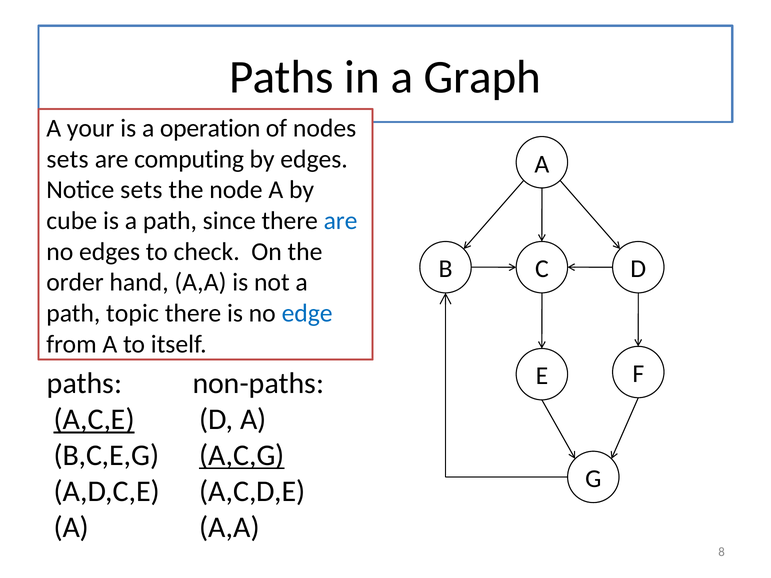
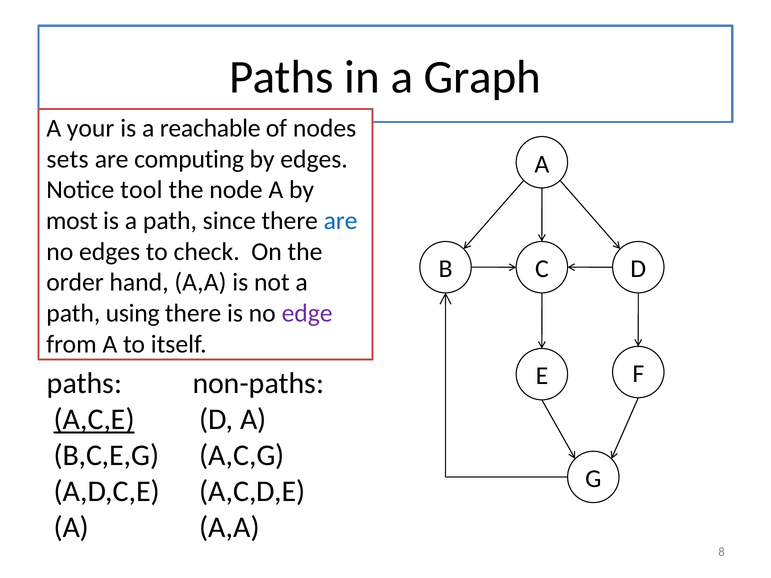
operation: operation -> reachable
Notice sets: sets -> tool
cube: cube -> most
topic: topic -> using
edge colour: blue -> purple
A,C,G underline: present -> none
